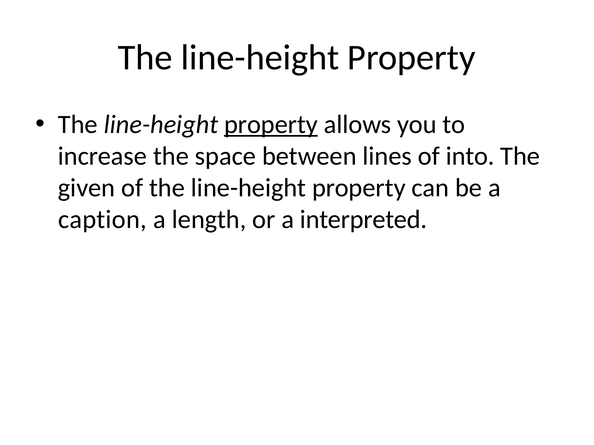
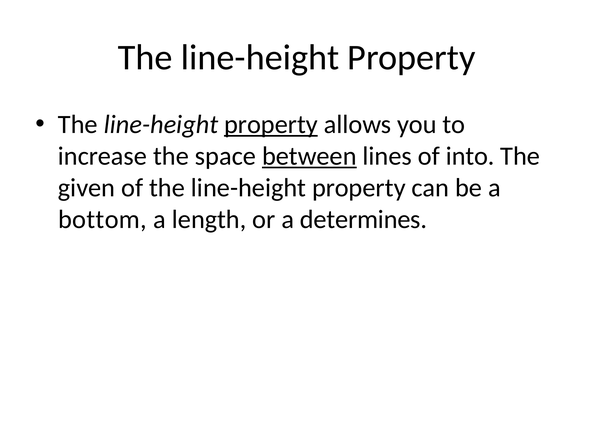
between underline: none -> present
caption: caption -> bottom
interpreted: interpreted -> determines
